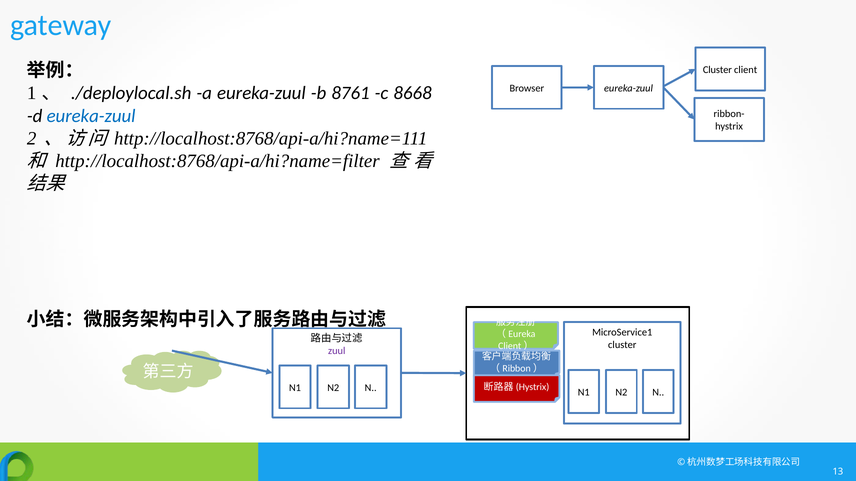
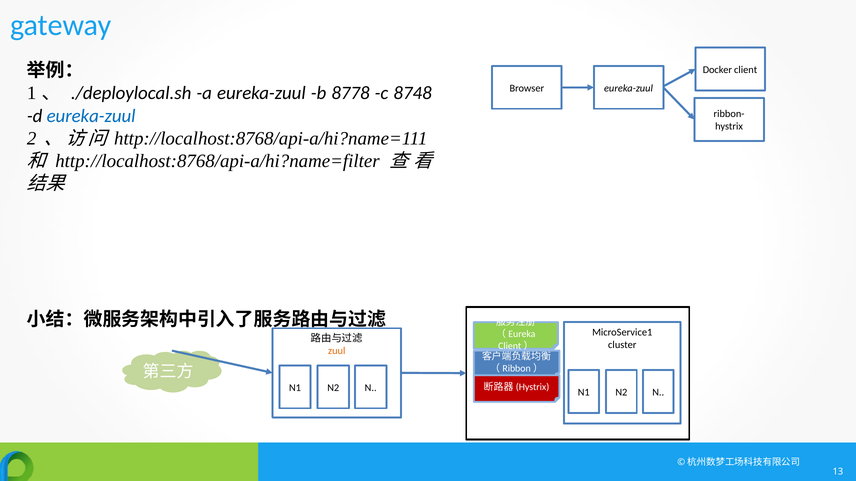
Cluster at (717, 70): Cluster -> Docker
8761: 8761 -> 8778
8668: 8668 -> 8748
zuul colour: purple -> orange
